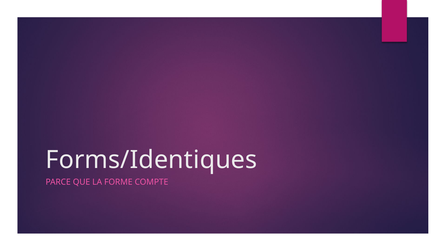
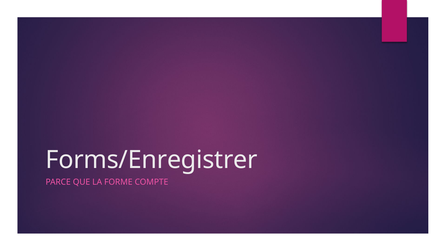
Forms/Identiques: Forms/Identiques -> Forms/Enregistrer
